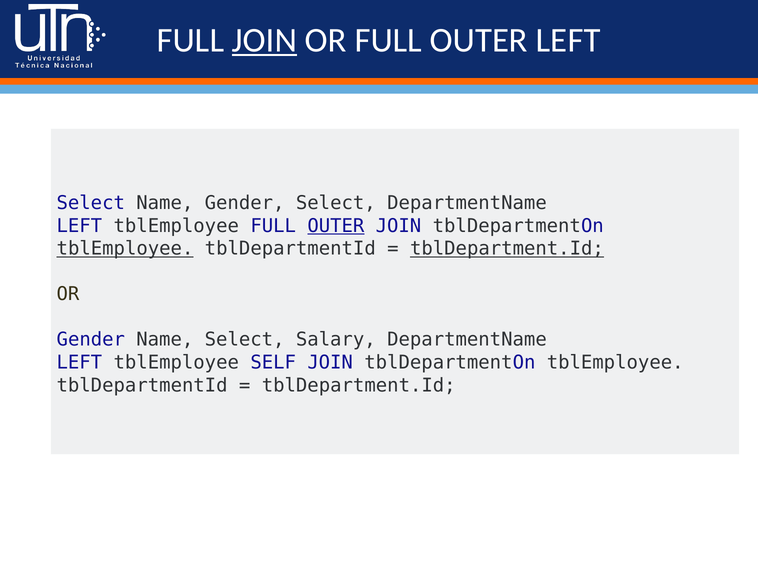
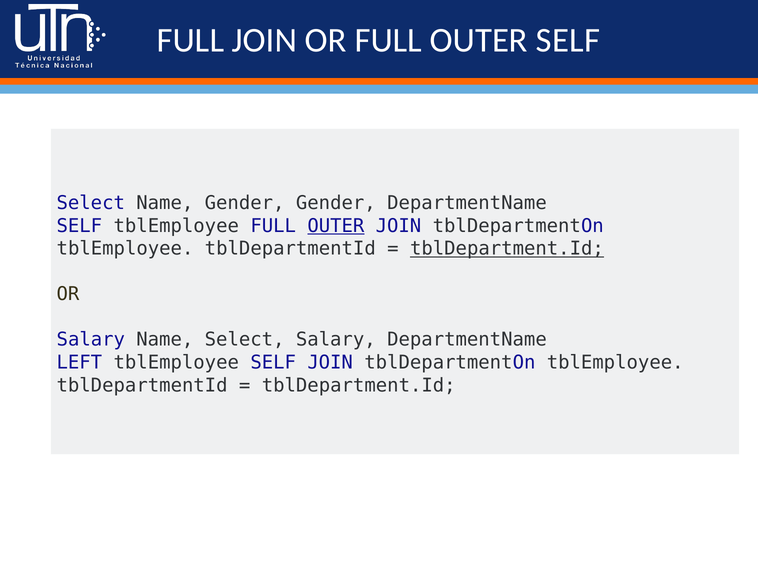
JOIN at (265, 40) underline: present -> none
OUTER LEFT: LEFT -> SELF
Gender Select: Select -> Gender
LEFT at (79, 226): LEFT -> SELF
tblEmployee at (125, 248) underline: present -> none
Gender at (91, 339): Gender -> Salary
